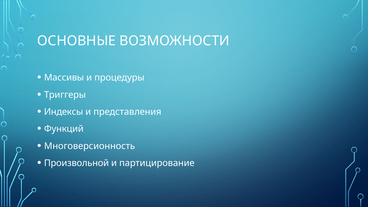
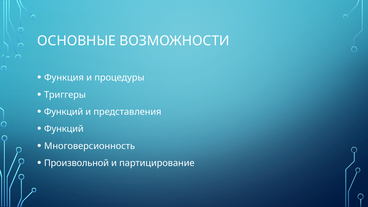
Массивы: Массивы -> Функция
Индексы at (64, 112): Индексы -> Функций
